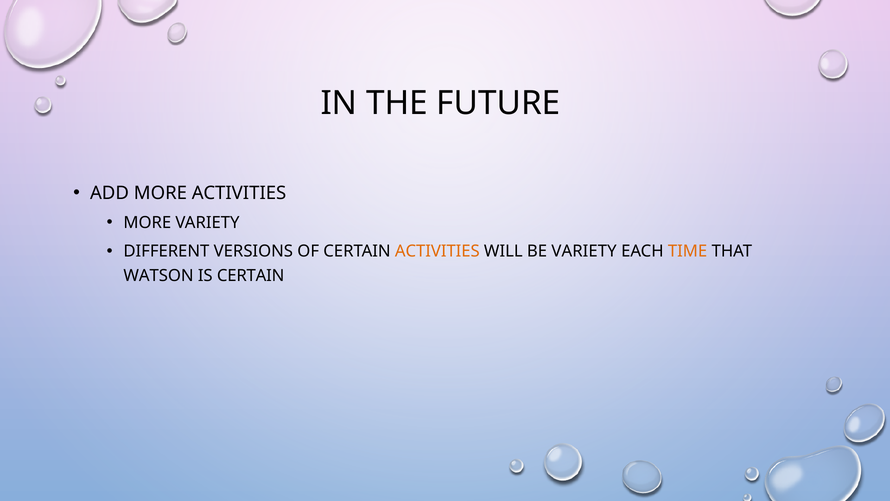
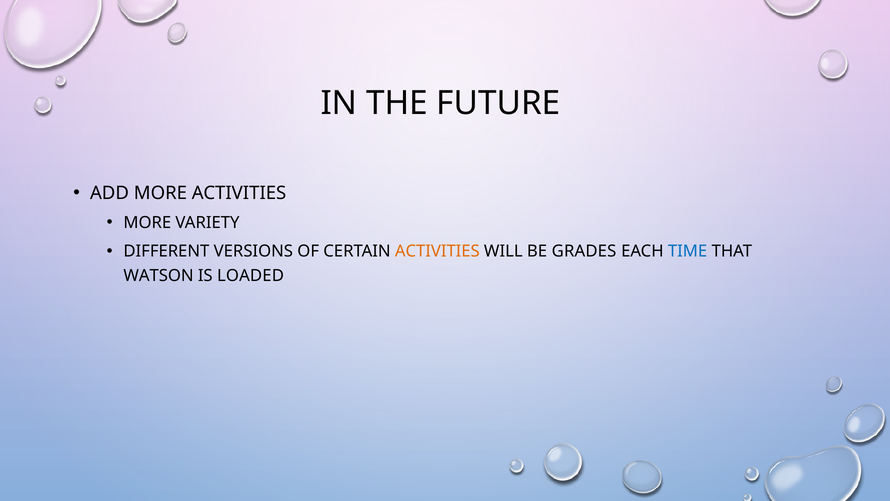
BE VARIETY: VARIETY -> GRADES
TIME colour: orange -> blue
IS CERTAIN: CERTAIN -> LOADED
